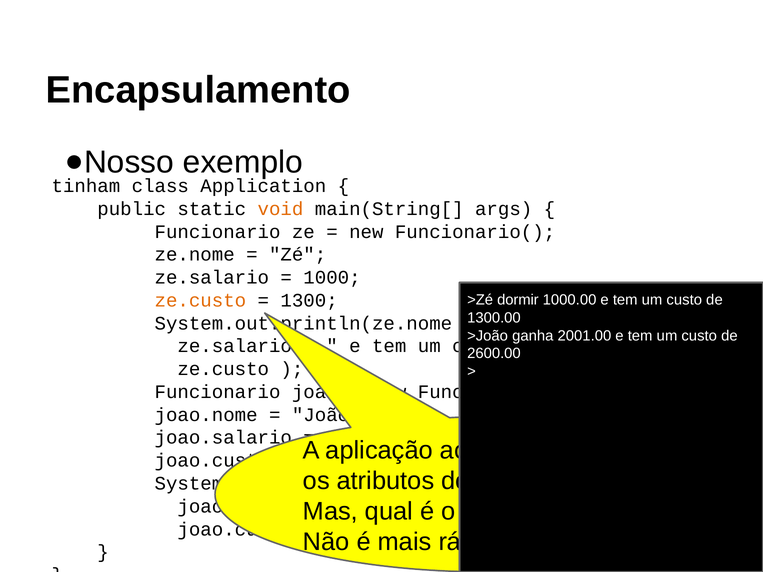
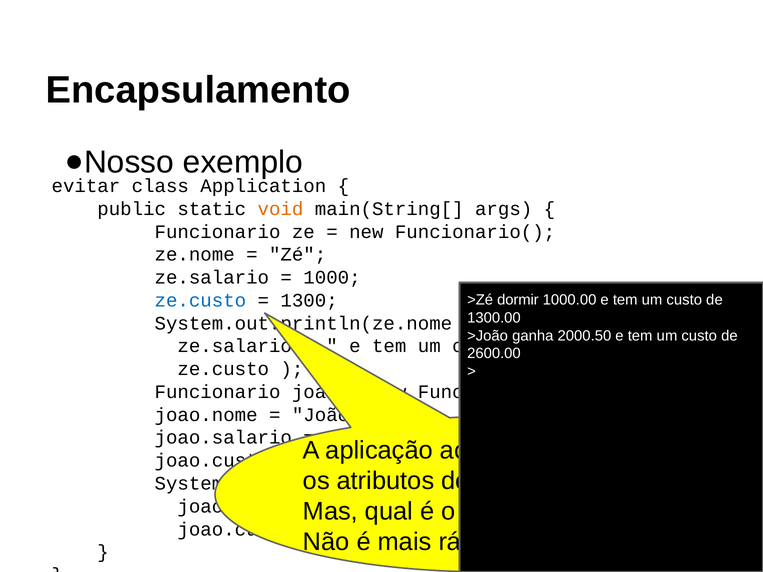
tinham: tinham -> evitar
ze.custo at (200, 301) colour: orange -> blue
2001.00: 2001.00 -> 2000.50
